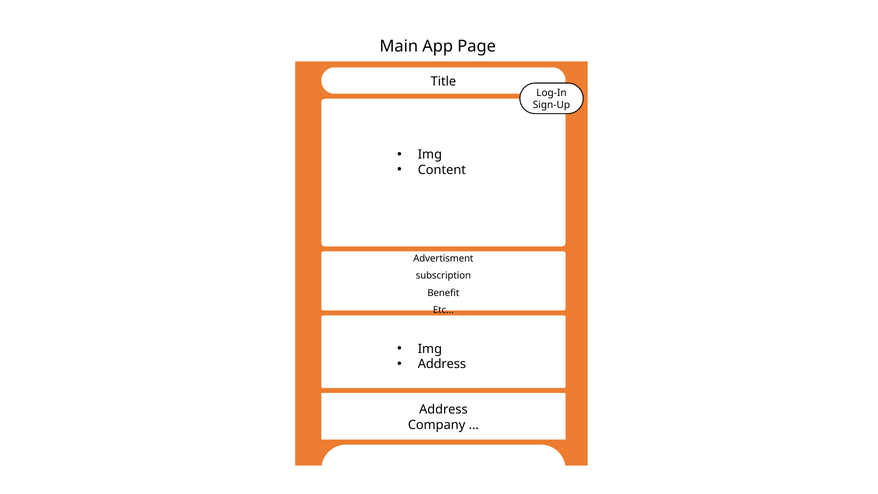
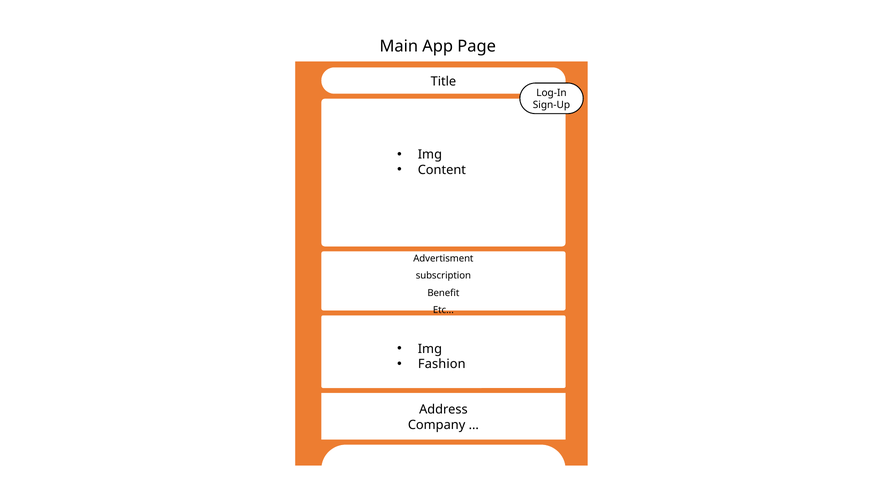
Address at (442, 364): Address -> Fashion
